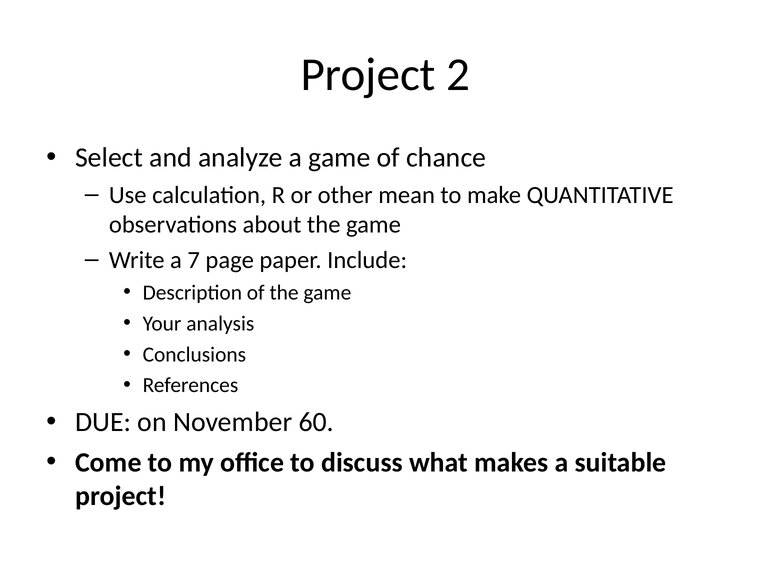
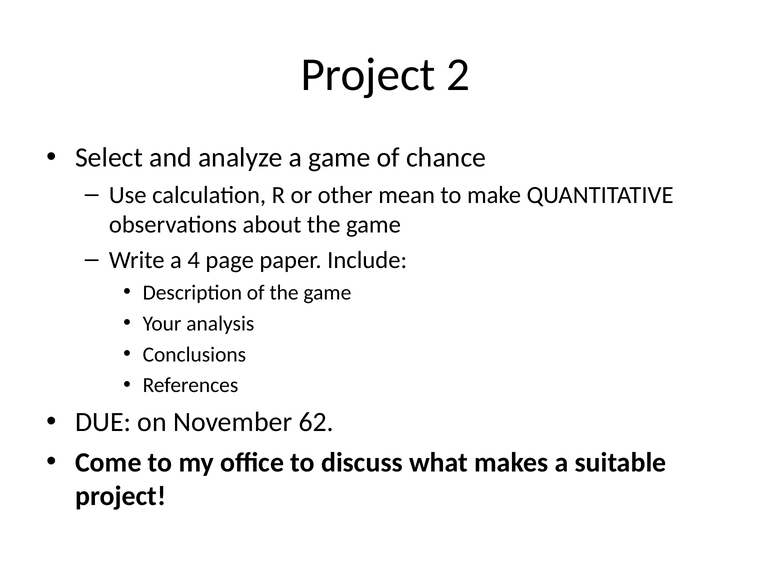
7: 7 -> 4
60: 60 -> 62
